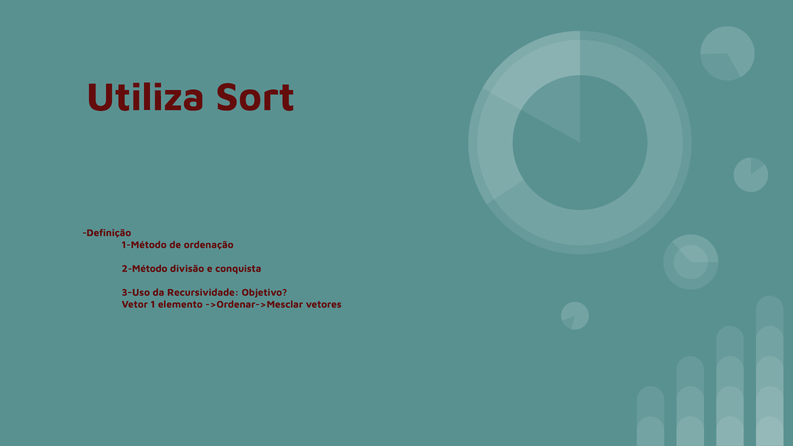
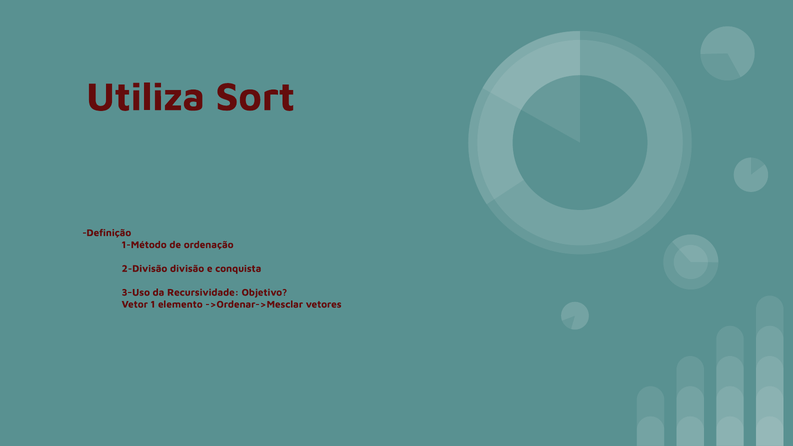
2-Método: 2-Método -> 2-Divisão
